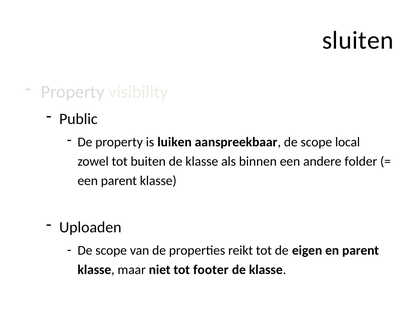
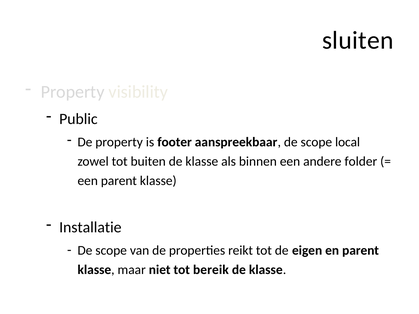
luiken: luiken -> footer
Uploaden: Uploaden -> Installatie
footer: footer -> bereik
